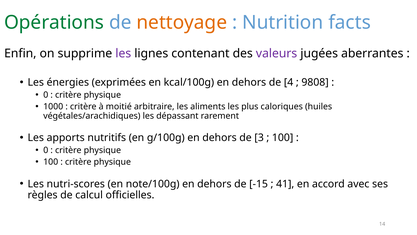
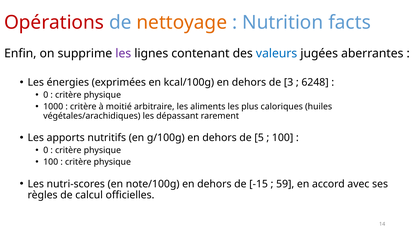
Opérations colour: green -> red
valeurs colour: purple -> blue
4: 4 -> 3
9808: 9808 -> 6248
3: 3 -> 5
41: 41 -> 59
